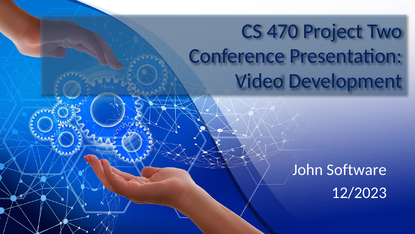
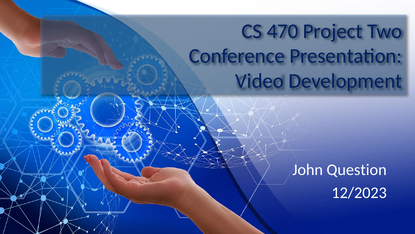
Software: Software -> Question
